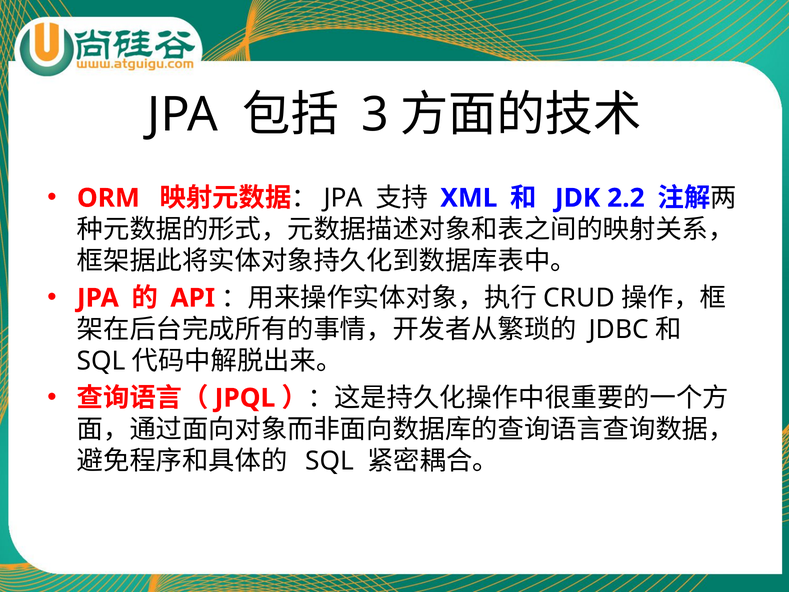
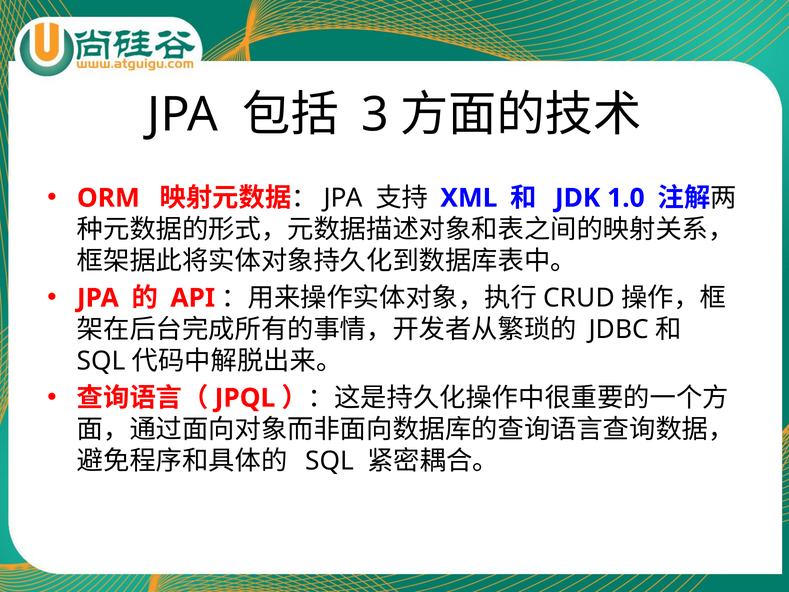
2.2: 2.2 -> 1.0
